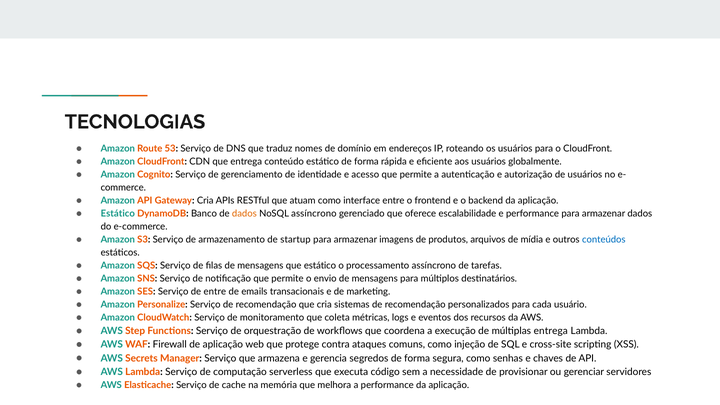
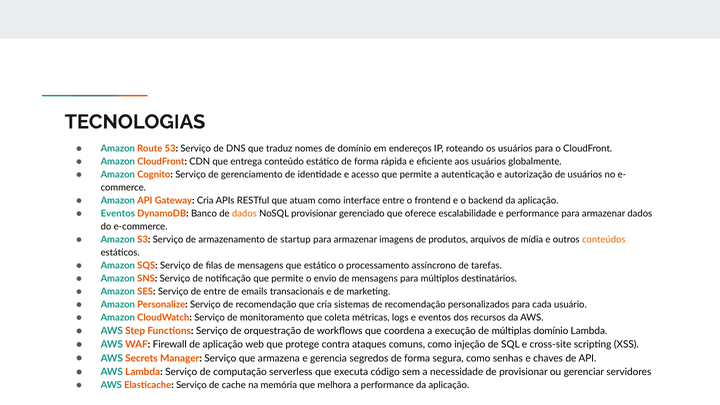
Estático at (118, 214): Estático -> Eventos
NoSQL assíncrono: assíncrono -> provisionar
conteúdos colour: blue -> orange
múltiplas entrega: entrega -> domínio
